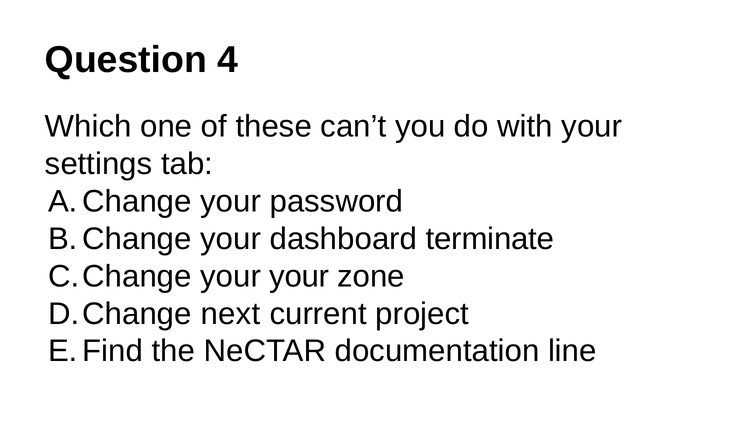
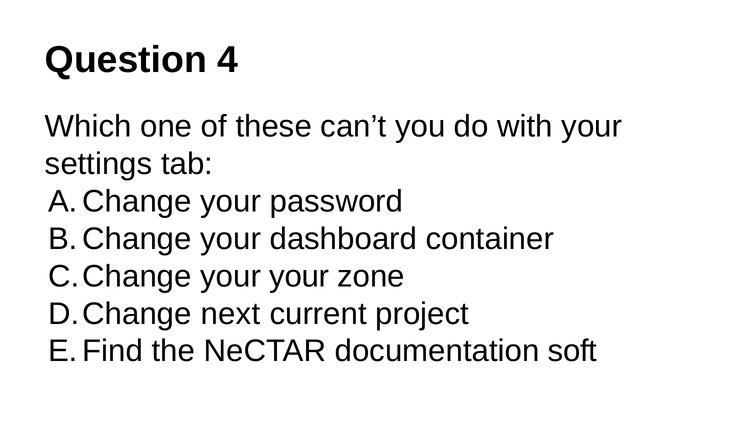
terminate: terminate -> container
line: line -> soft
